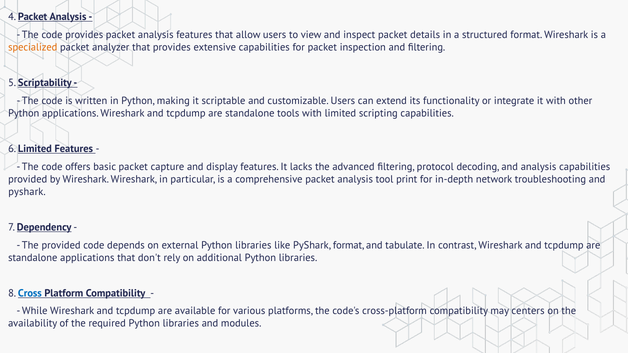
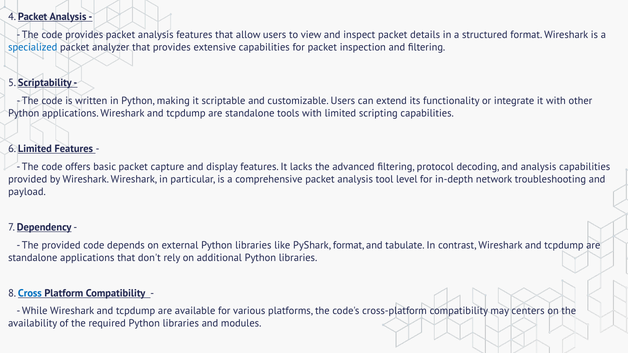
specialized colour: orange -> blue
print: print -> level
pyshark at (27, 192): pyshark -> payload
